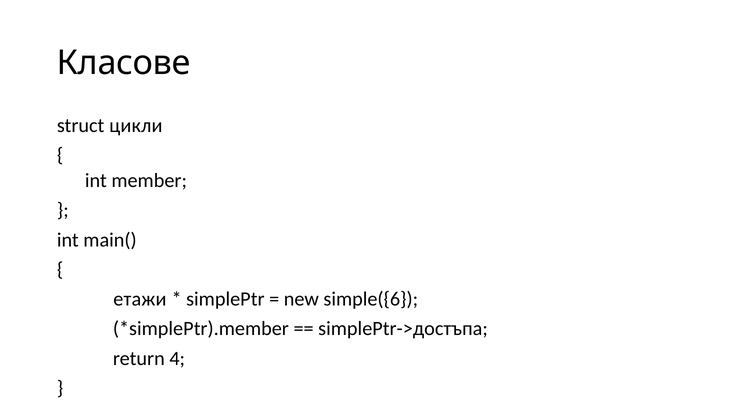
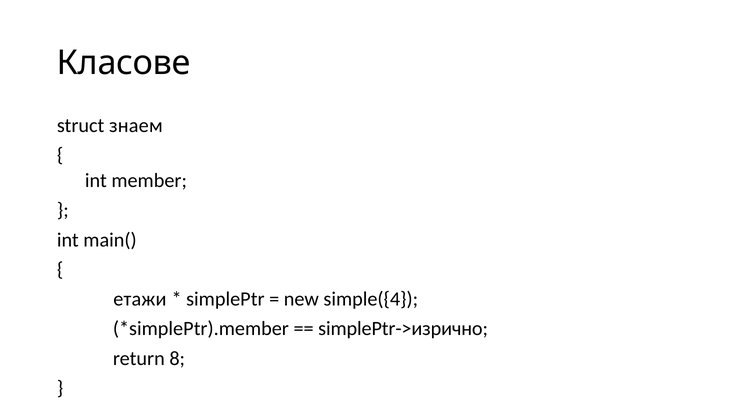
цикли: цикли -> знаем
simple({6: simple({6 -> simple({4
simplePtr->достъпа: simplePtr->достъпа -> simplePtr->изрично
4: 4 -> 8
